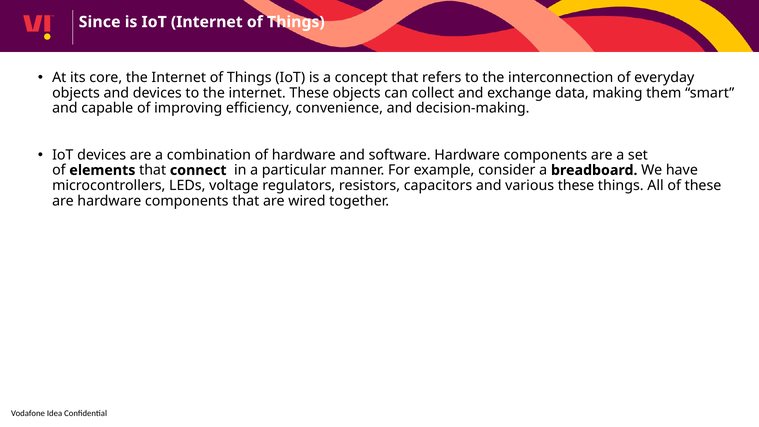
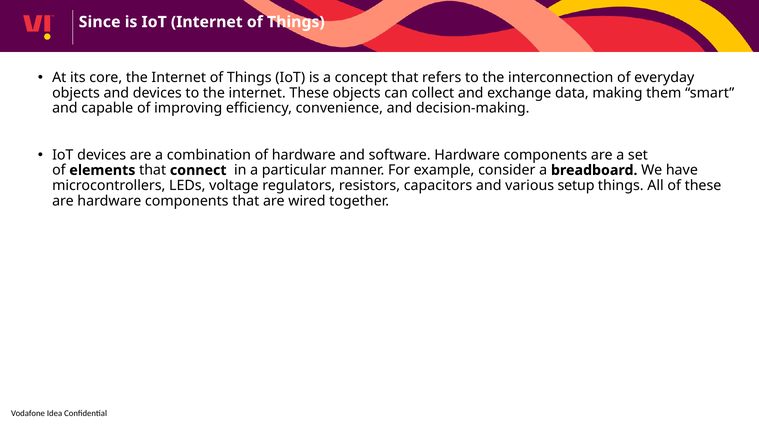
various these: these -> setup
